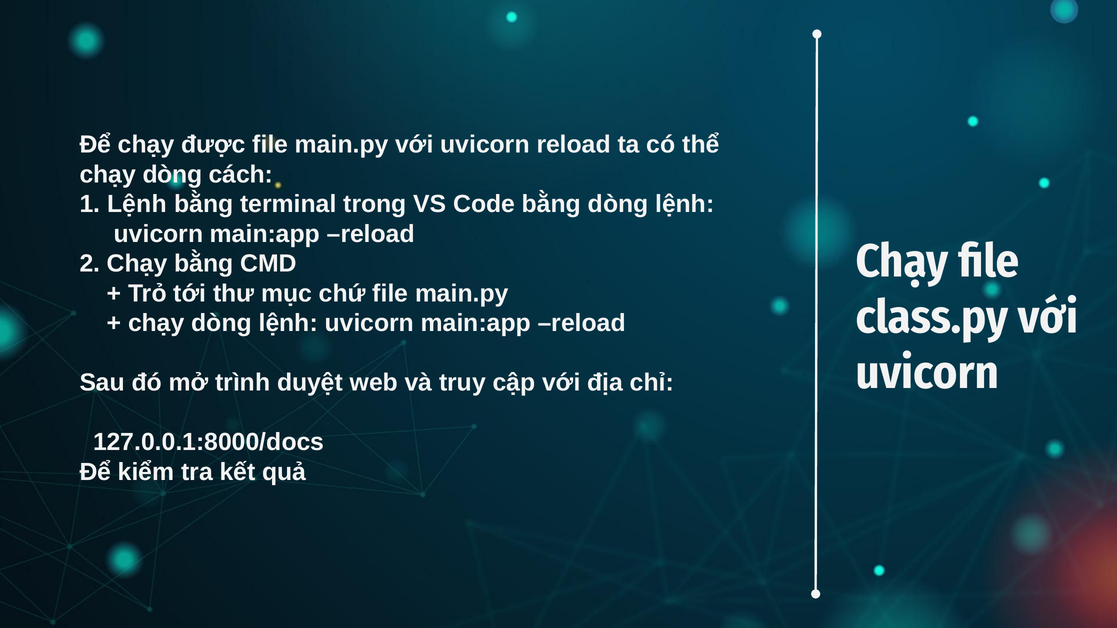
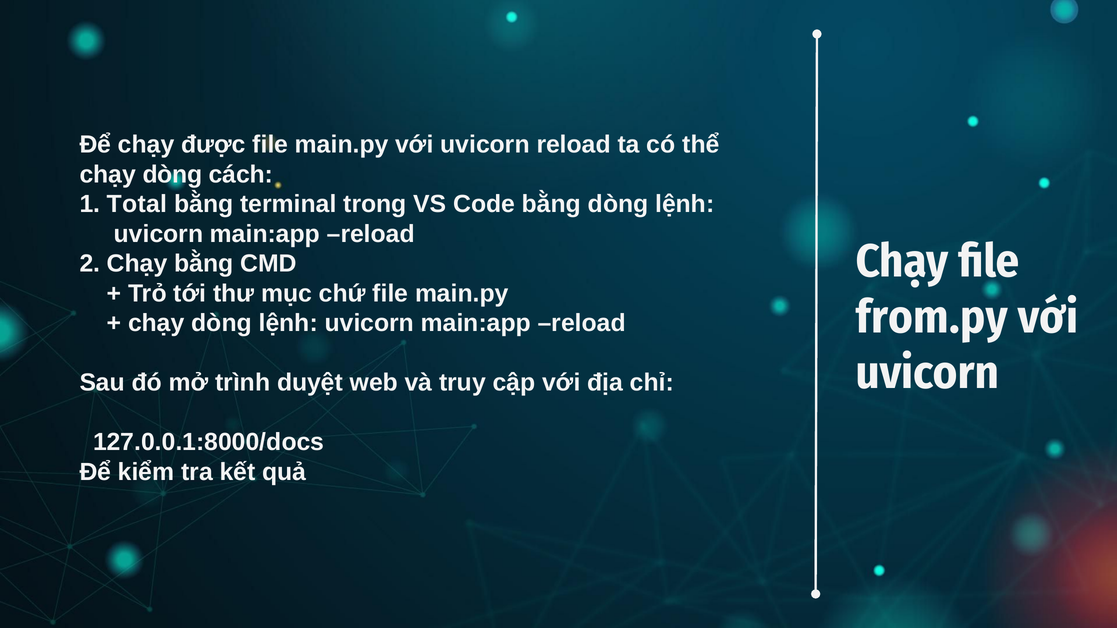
1 Lệnh: Lệnh -> Total
class.py: class.py -> from.py
